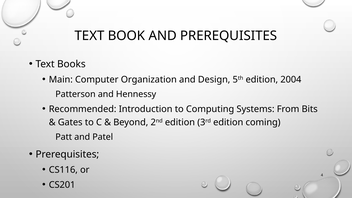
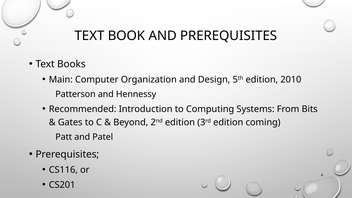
2004: 2004 -> 2010
